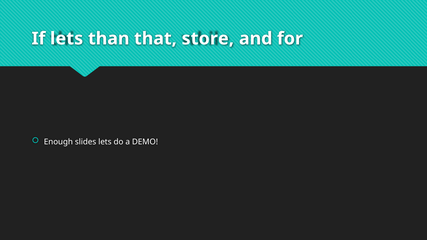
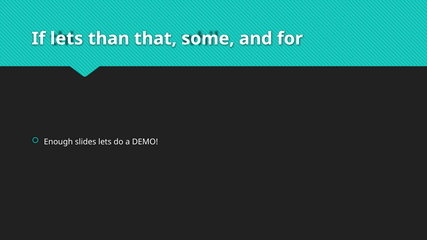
store: store -> some
